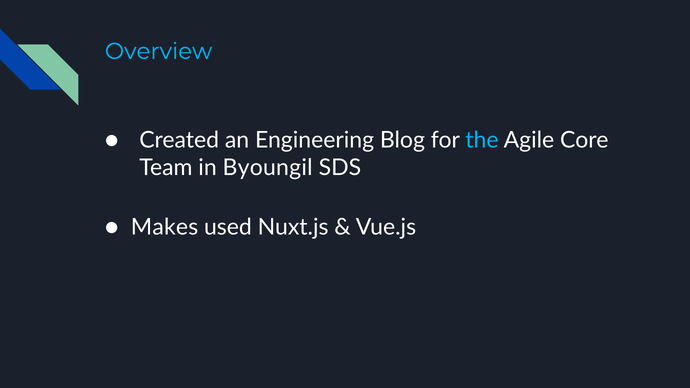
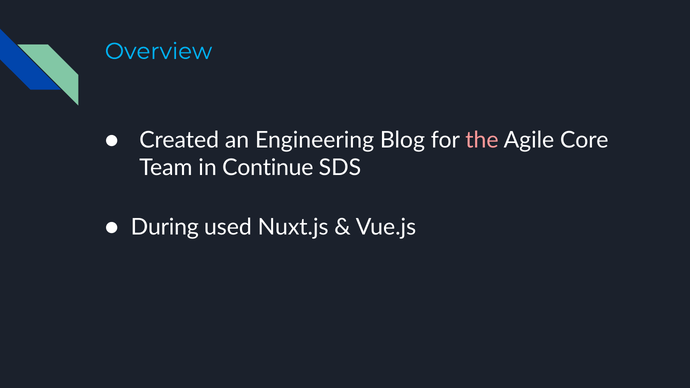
the colour: light blue -> pink
Byoungil: Byoungil -> Continue
Makes: Makes -> During
